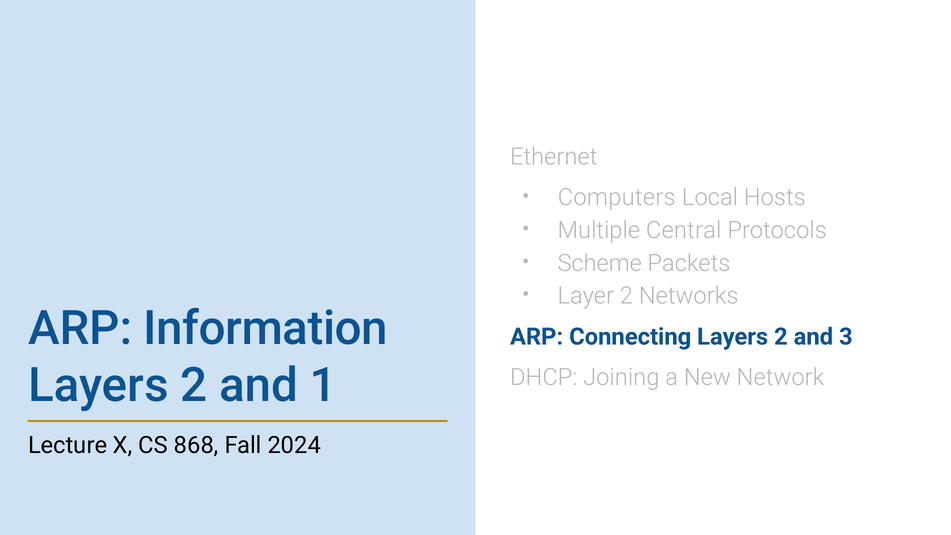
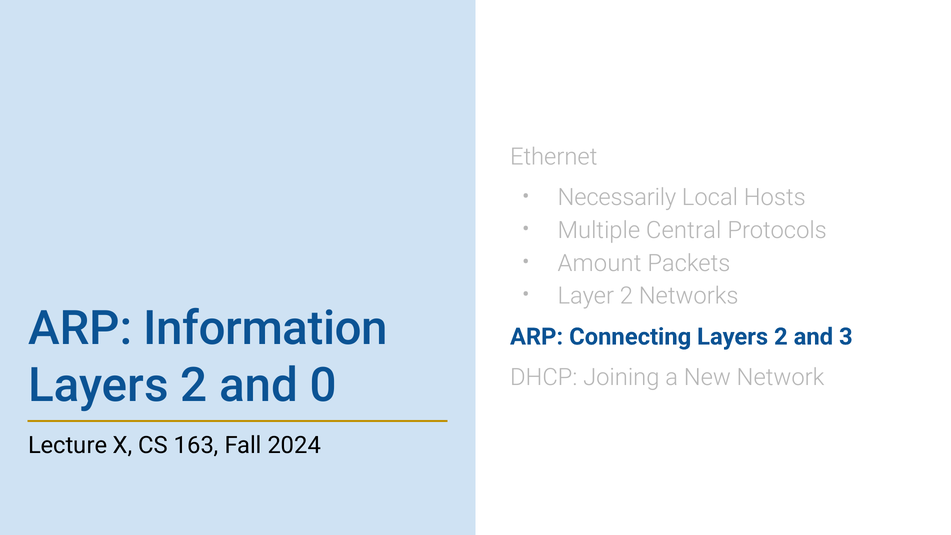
Computers: Computers -> Necessarily
Scheme: Scheme -> Amount
1: 1 -> 0
868: 868 -> 163
